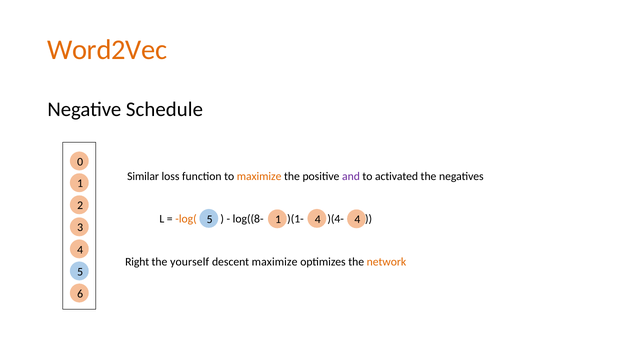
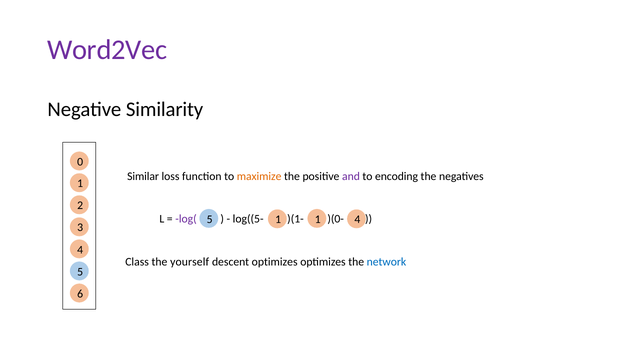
Word2Vec colour: orange -> purple
Schedule: Schedule -> Similarity
activated: activated -> encoding
log( colour: orange -> purple
log((8-: log((8- -> log((5-
)(4-: )(4- -> )(0-
1 4: 4 -> 1
Right: Right -> Class
descent maximize: maximize -> optimizes
network colour: orange -> blue
